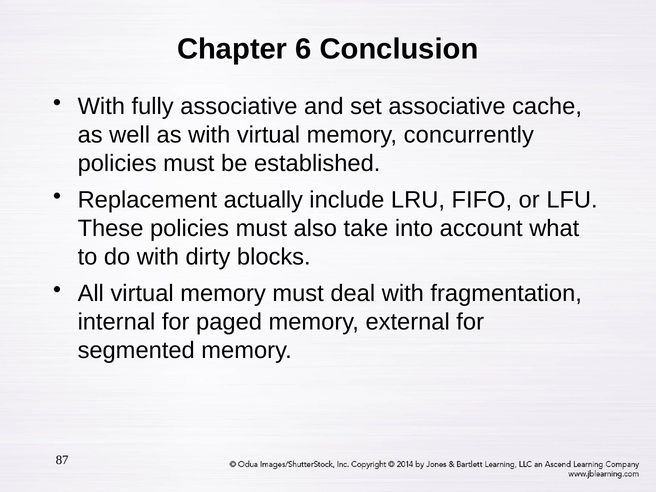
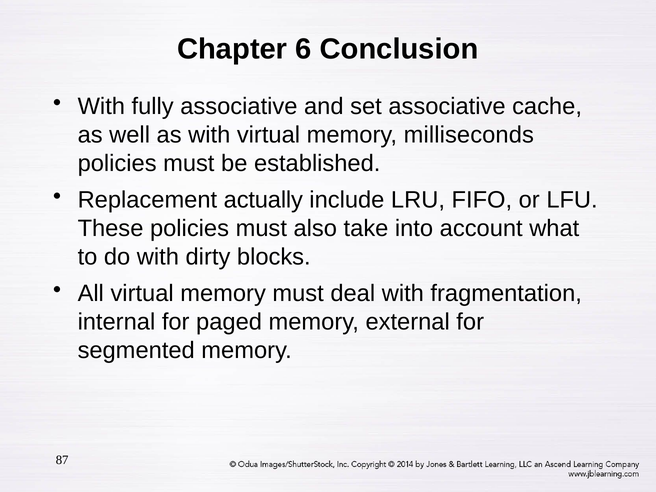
concurrently: concurrently -> milliseconds
